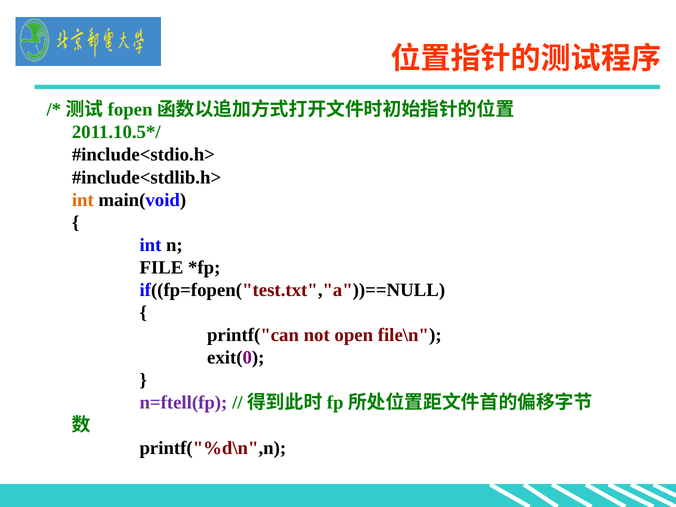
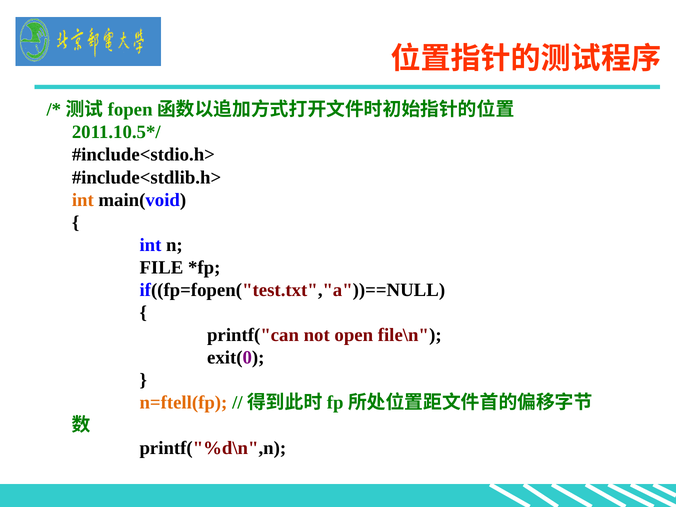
n=ftell(fp colour: purple -> orange
